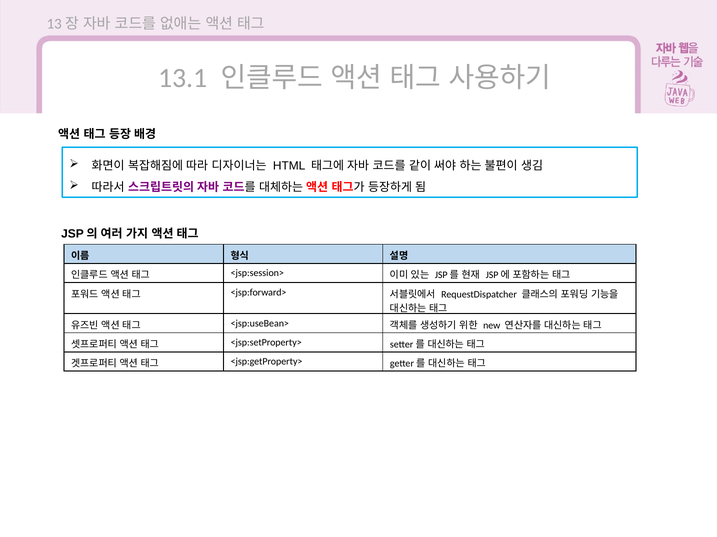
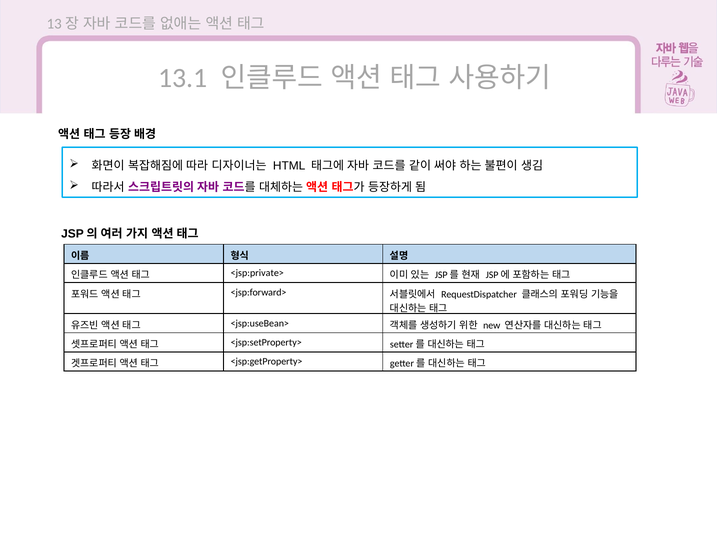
<jsp:session>: <jsp:session> -> <jsp:private>
